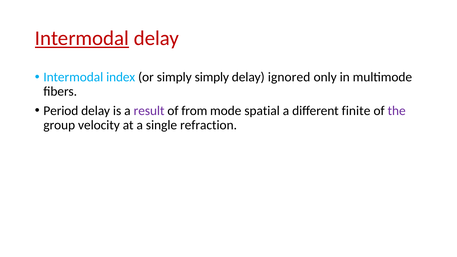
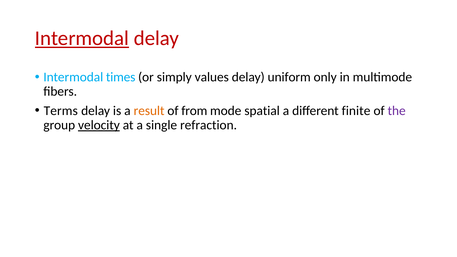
index: index -> times
simply simply: simply -> values
ignored: ignored -> uniform
Period: Period -> Terms
result colour: purple -> orange
velocity underline: none -> present
